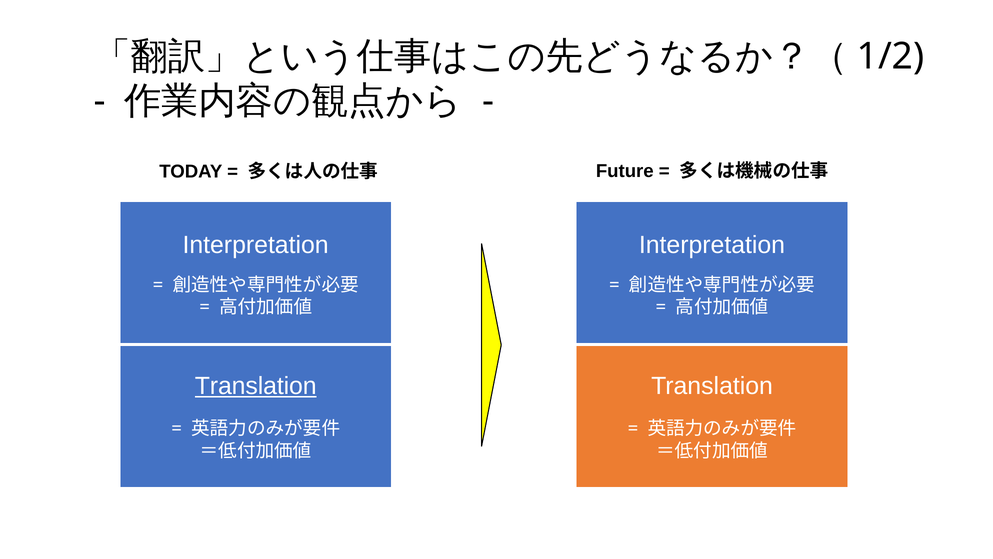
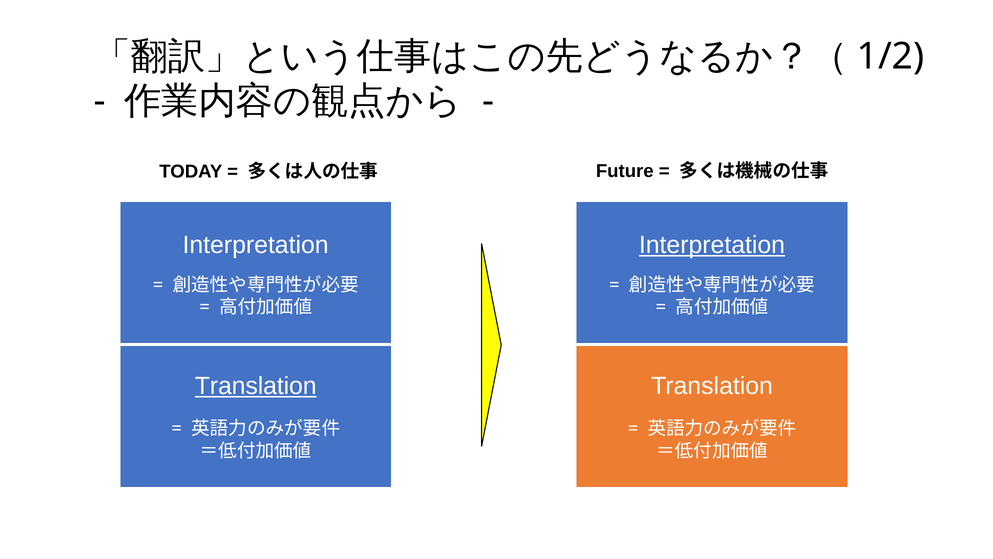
Interpretation at (712, 245) underline: none -> present
